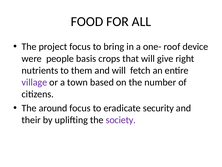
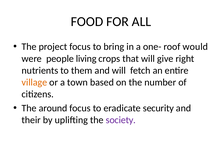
device: device -> would
basis: basis -> living
village colour: purple -> orange
